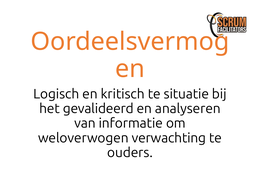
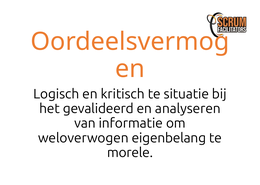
verwachting: verwachting -> eigenbelang
ouders: ouders -> morele
